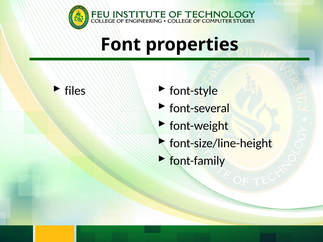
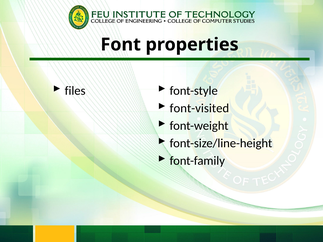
font-several: font-several -> font-visited
